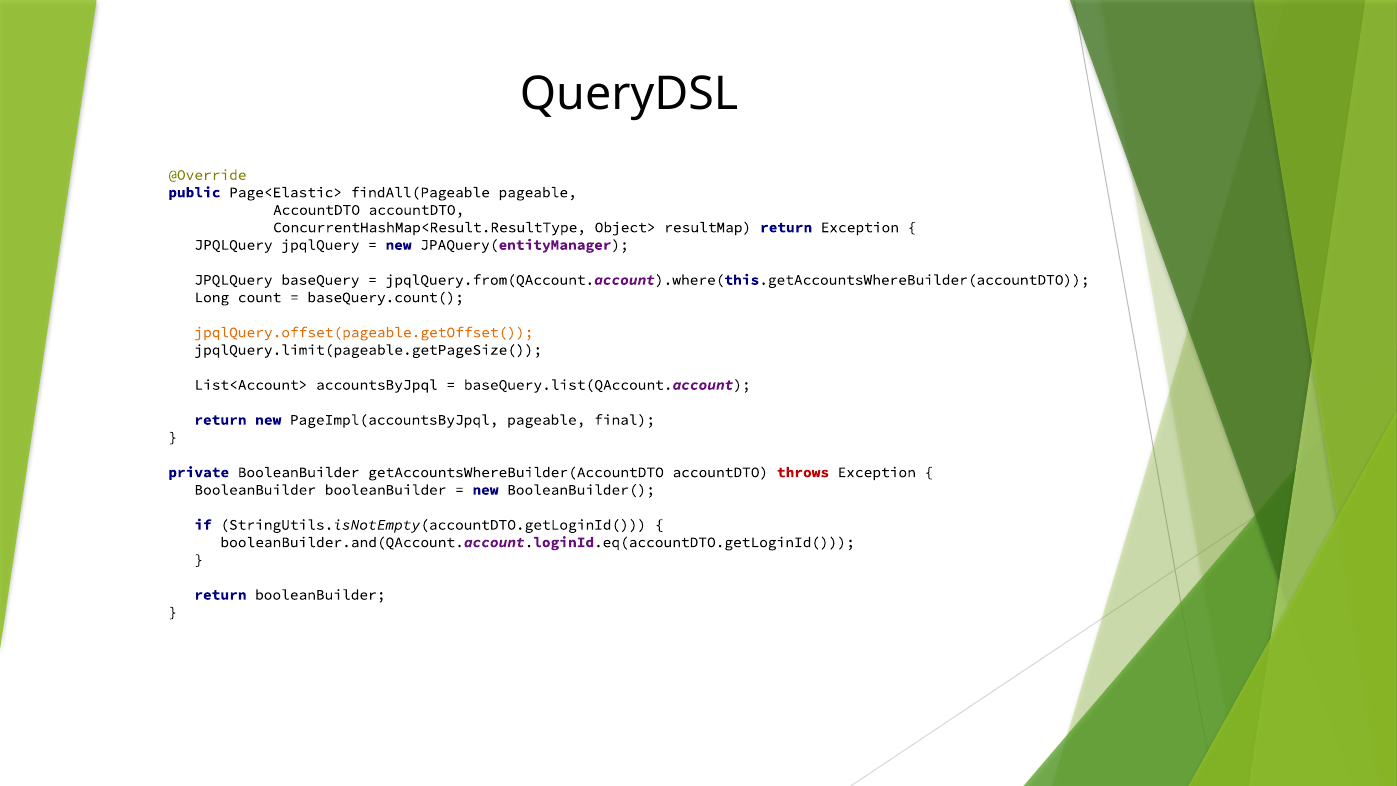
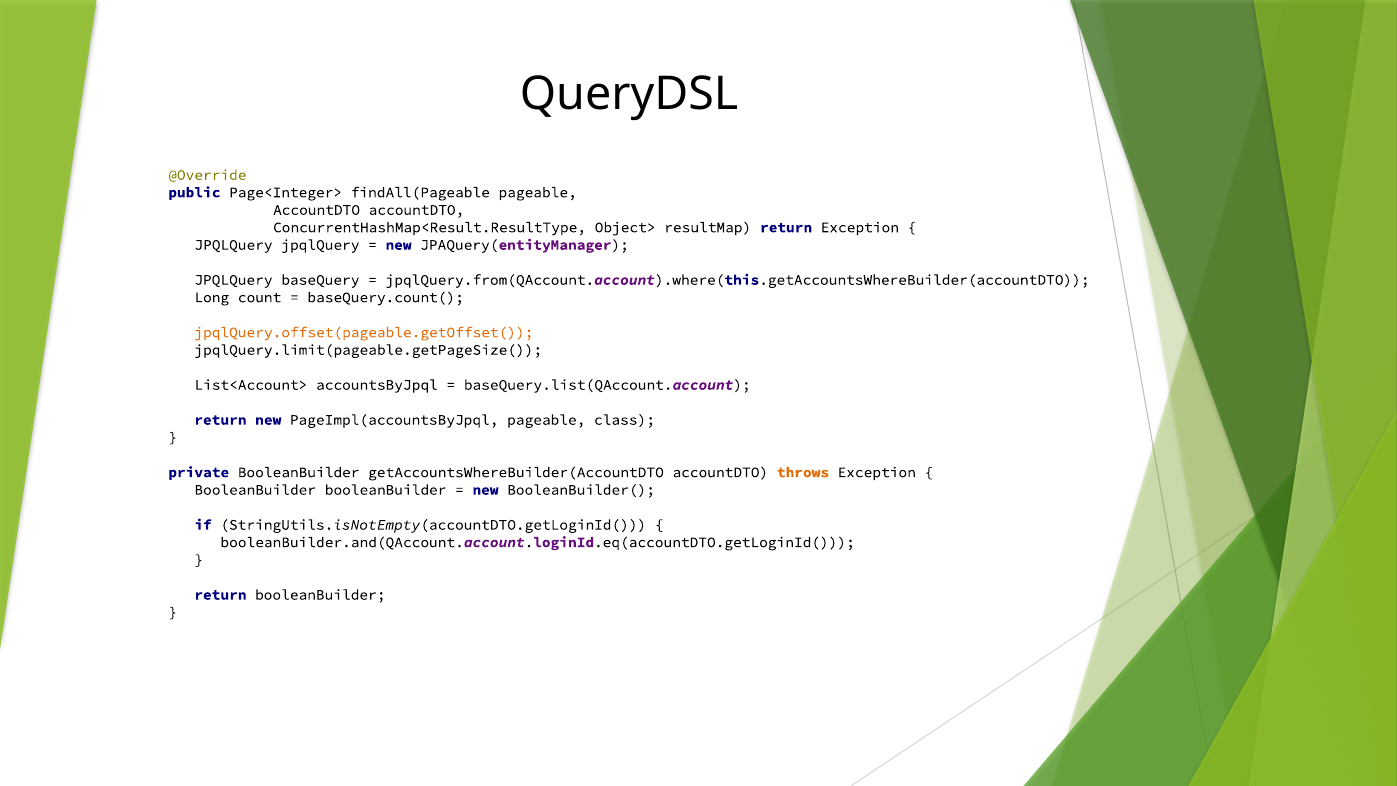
Page<Elastic>: Page<Elastic> -> Page<Integer>
final: final -> class
throws colour: red -> orange
